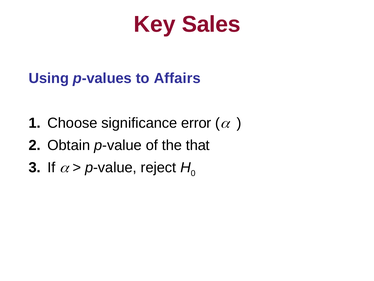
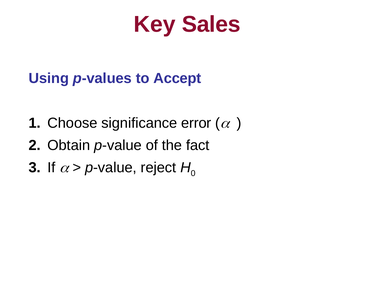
Affairs: Affairs -> Accept
that: that -> fact
